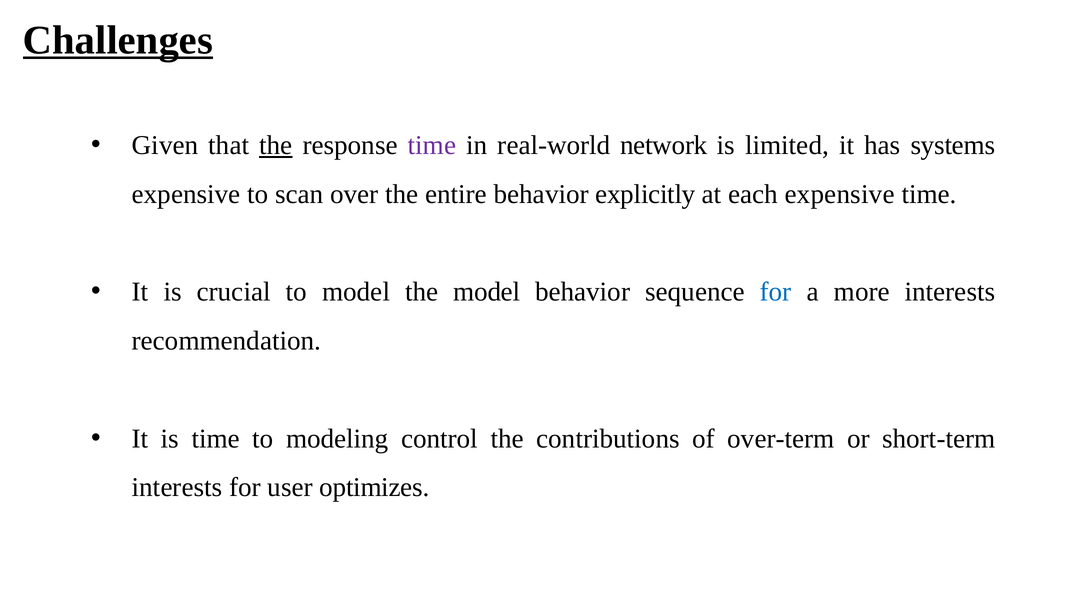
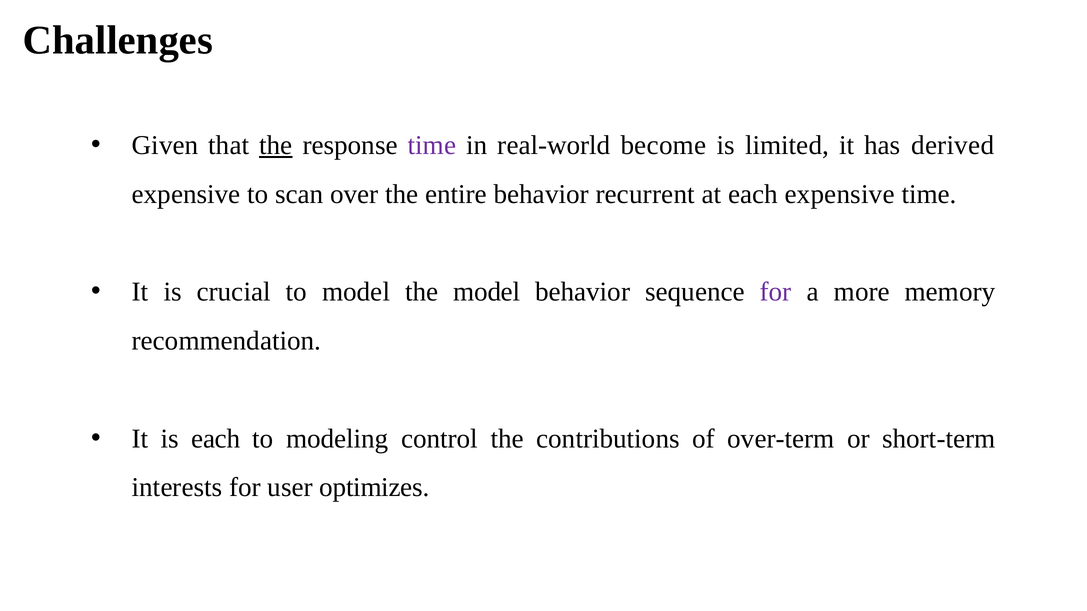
Challenges underline: present -> none
network: network -> become
systems: systems -> derived
explicitly: explicitly -> recurrent
for at (776, 292) colour: blue -> purple
more interests: interests -> memory
is time: time -> each
